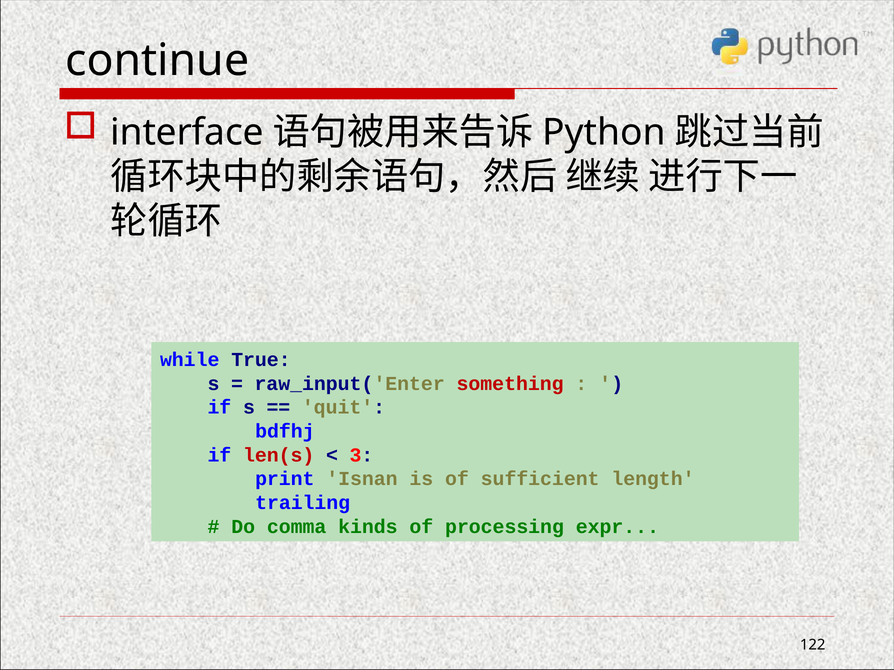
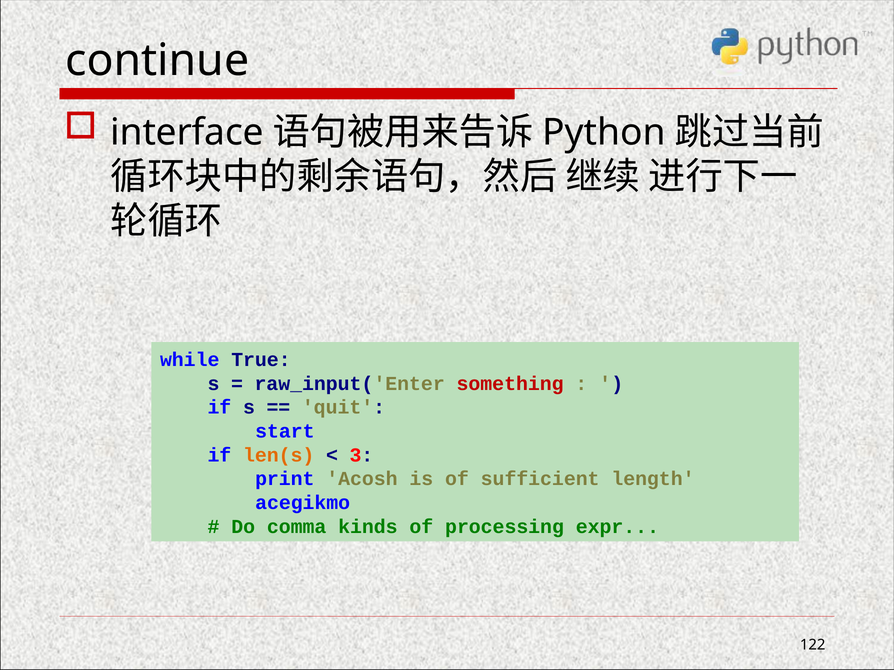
bdfhj: bdfhj -> start
len(s colour: red -> orange
Isnan: Isnan -> Acosh
trailing: trailing -> acegikmo
